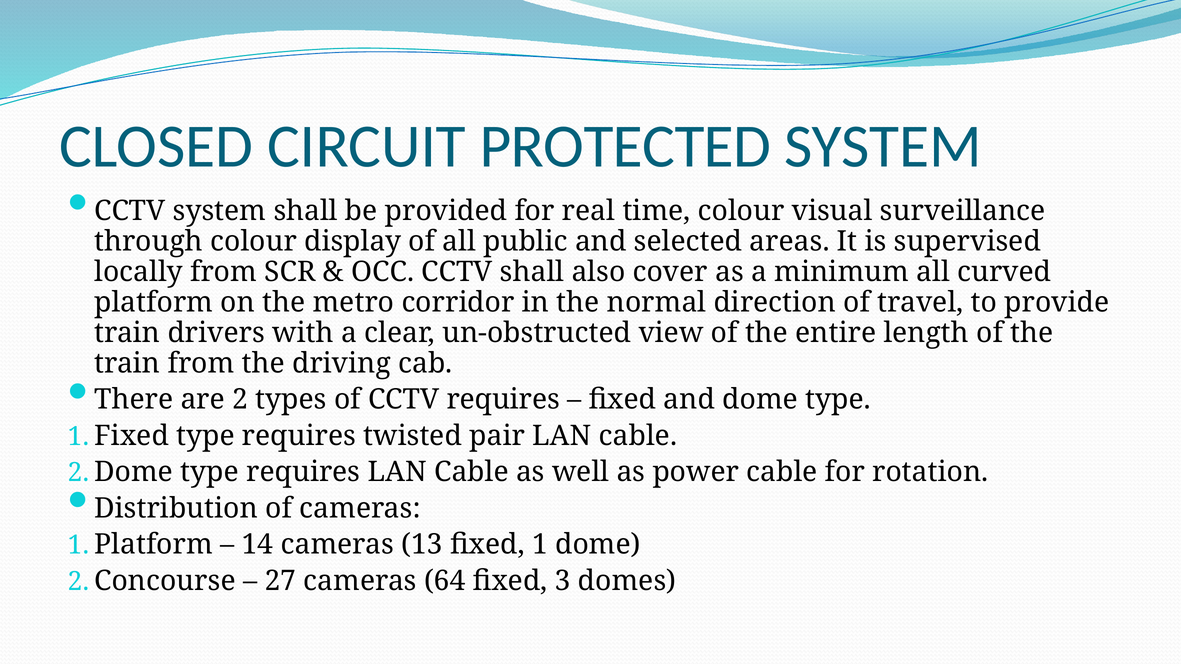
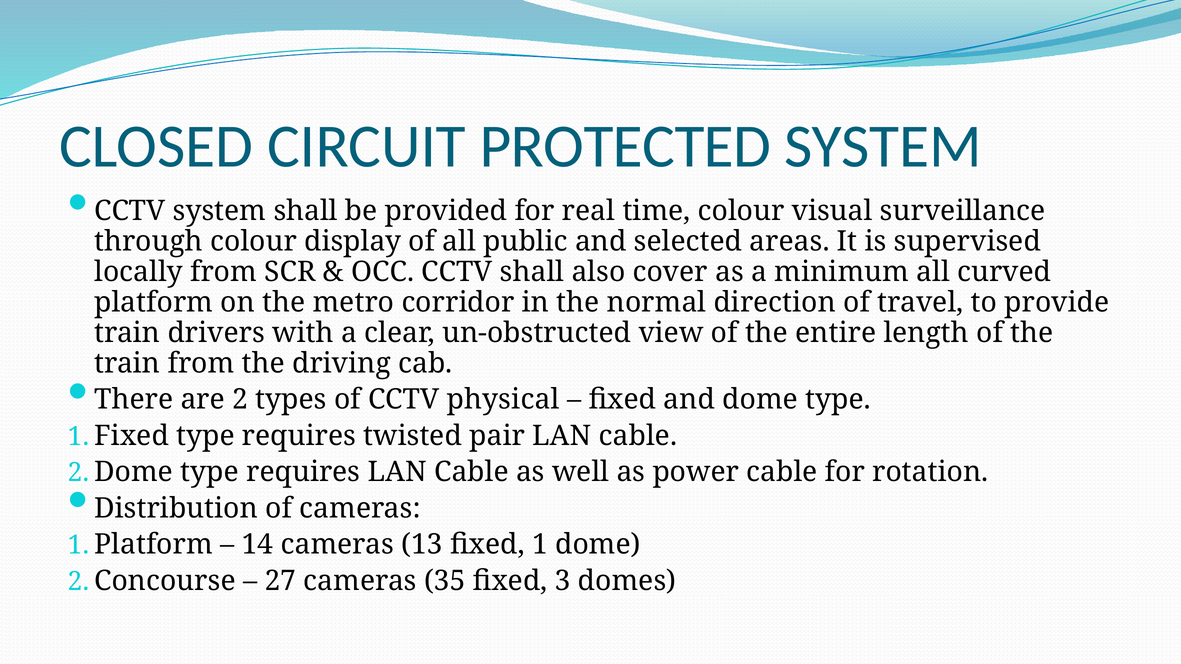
CCTV requires: requires -> physical
64: 64 -> 35
